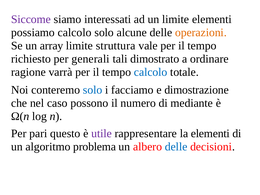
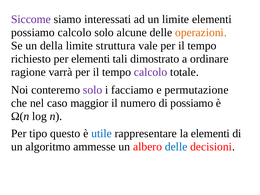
array: array -> della
per generali: generali -> elementi
calcolo at (151, 72) colour: blue -> purple
solo at (93, 90) colour: blue -> purple
dimostrazione: dimostrazione -> permutazione
possono: possono -> maggior
di mediante: mediante -> possiamo
pari: pari -> tipo
utile colour: purple -> blue
problema: problema -> ammesse
